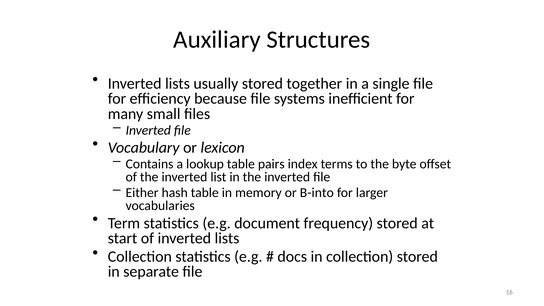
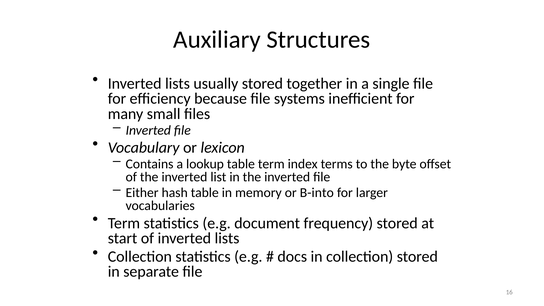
table pairs: pairs -> term
